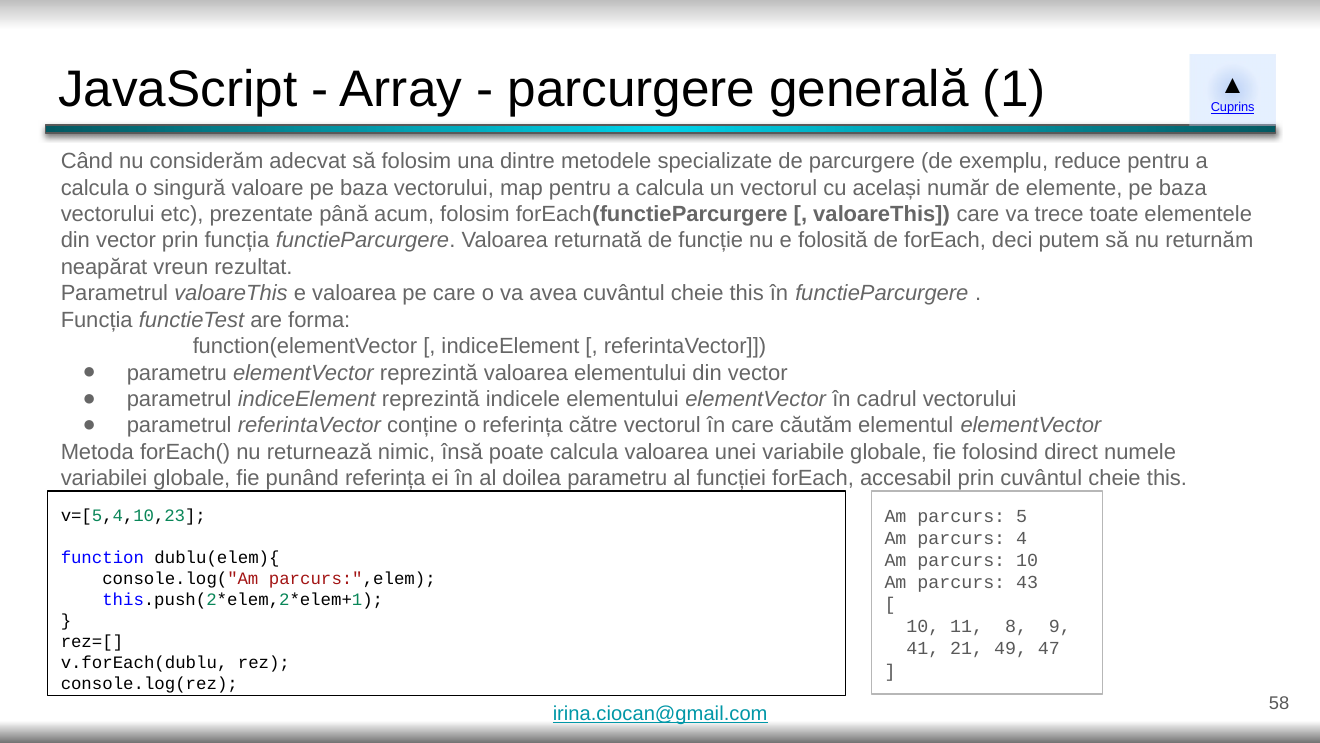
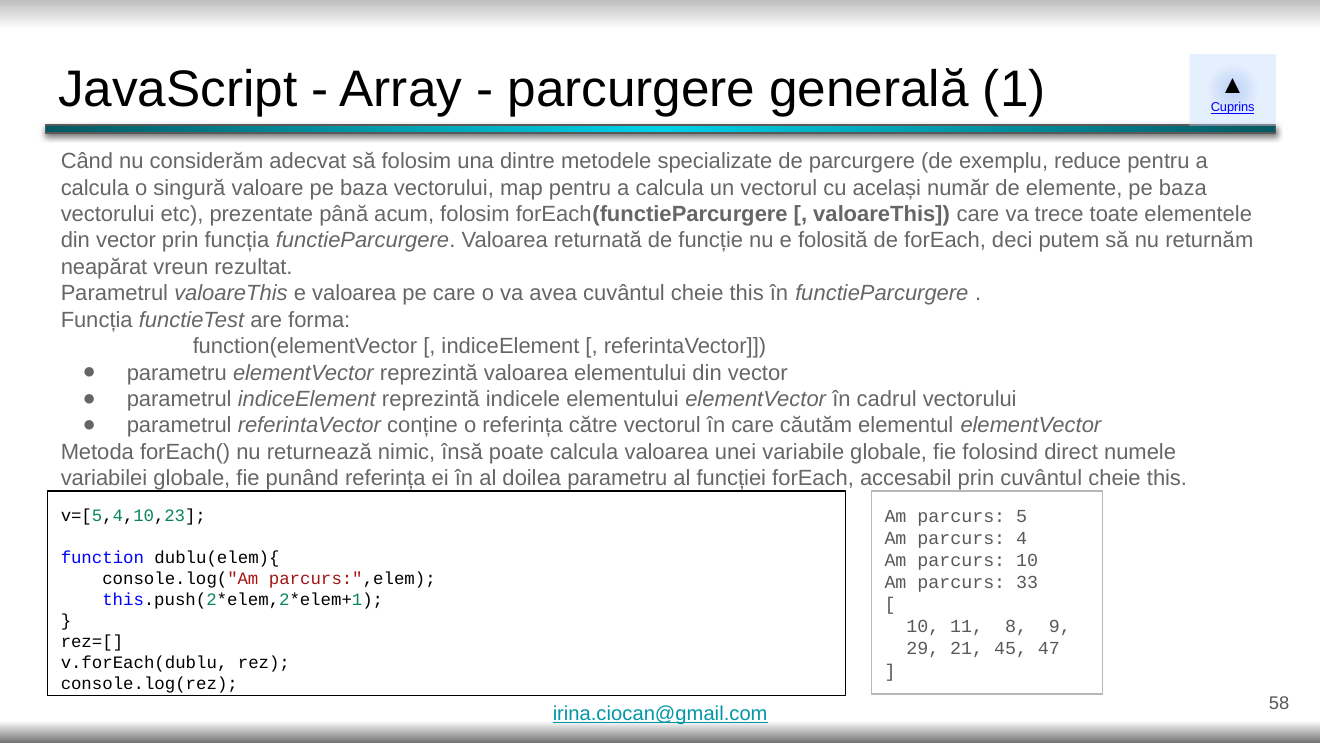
43: 43 -> 33
41: 41 -> 29
49: 49 -> 45
